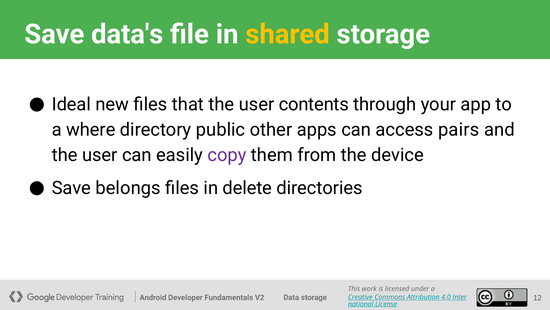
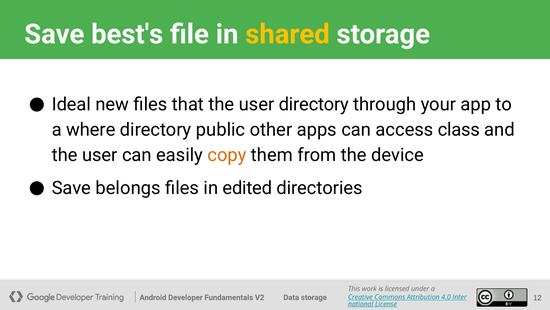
data's: data's -> best's
user contents: contents -> directory
pairs: pairs -> class
copy colour: purple -> orange
delete: delete -> edited
